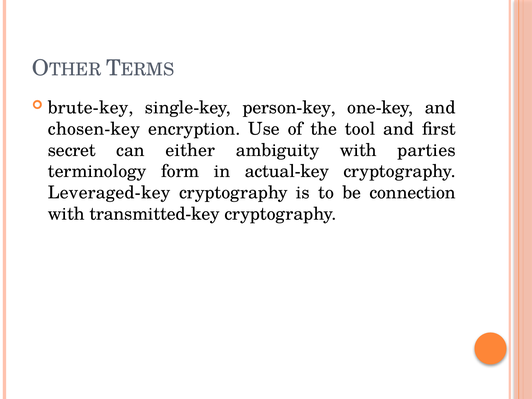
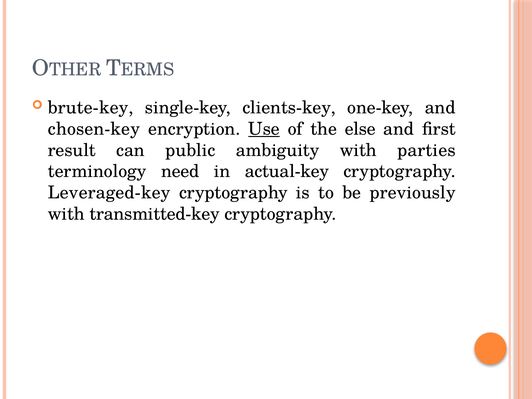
person-key: person-key -> clients-key
Use underline: none -> present
tool: tool -> else
secret: secret -> result
either: either -> public
form: form -> need
connection: connection -> previously
